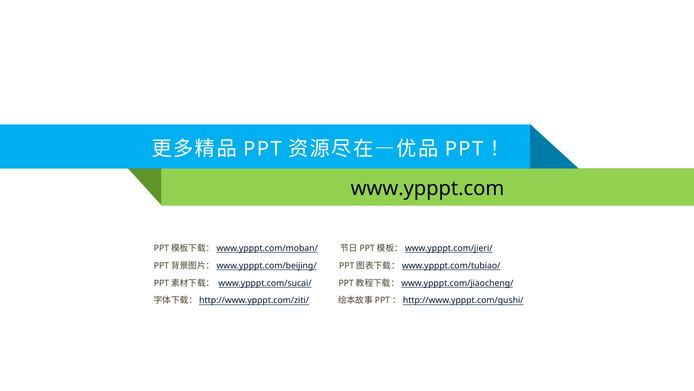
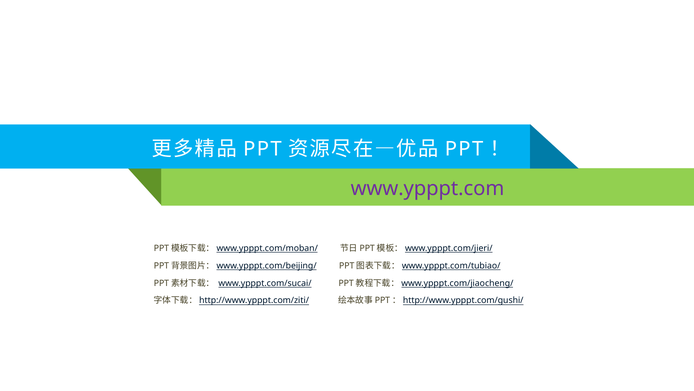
www.ypppt.com colour: black -> purple
